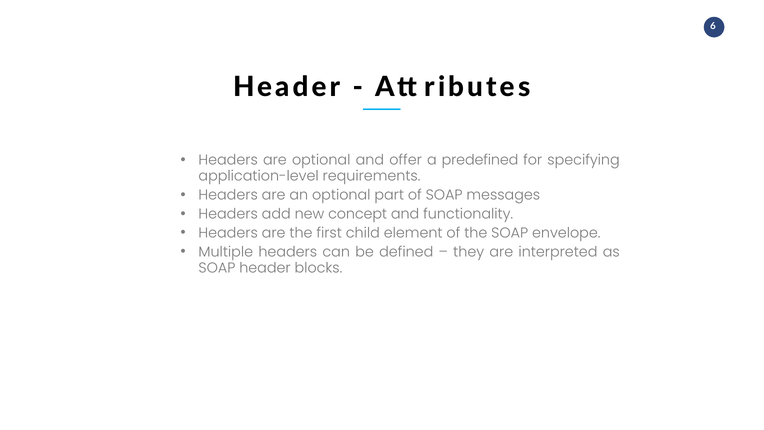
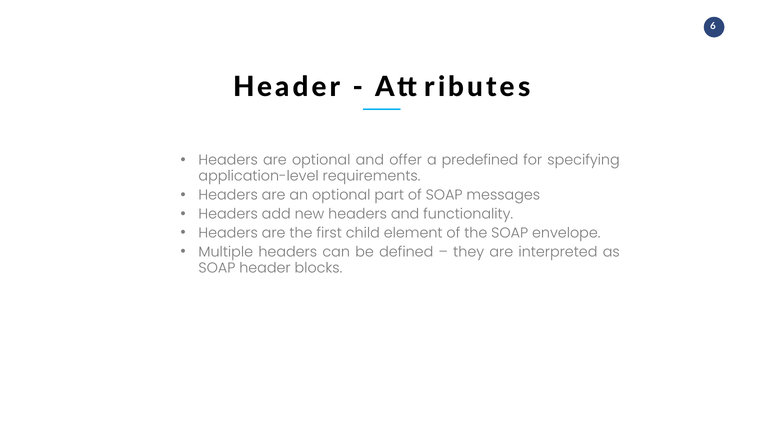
new concept: concept -> headers
